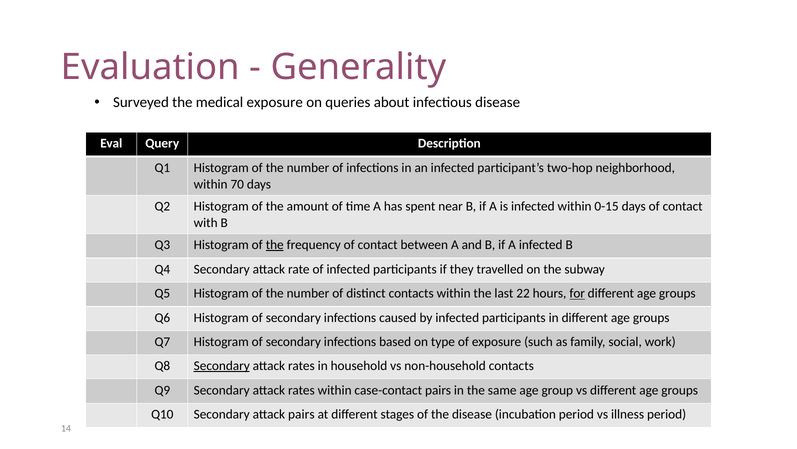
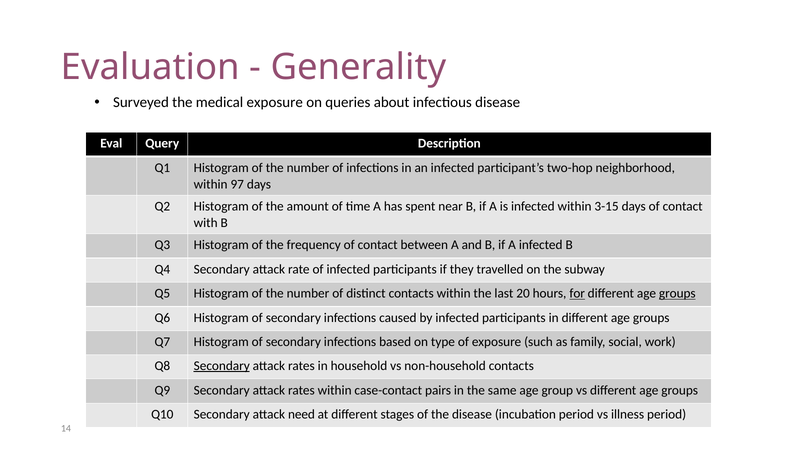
70: 70 -> 97
0-15: 0-15 -> 3-15
the at (275, 245) underline: present -> none
22: 22 -> 20
groups at (677, 293) underline: none -> present
attack pairs: pairs -> need
